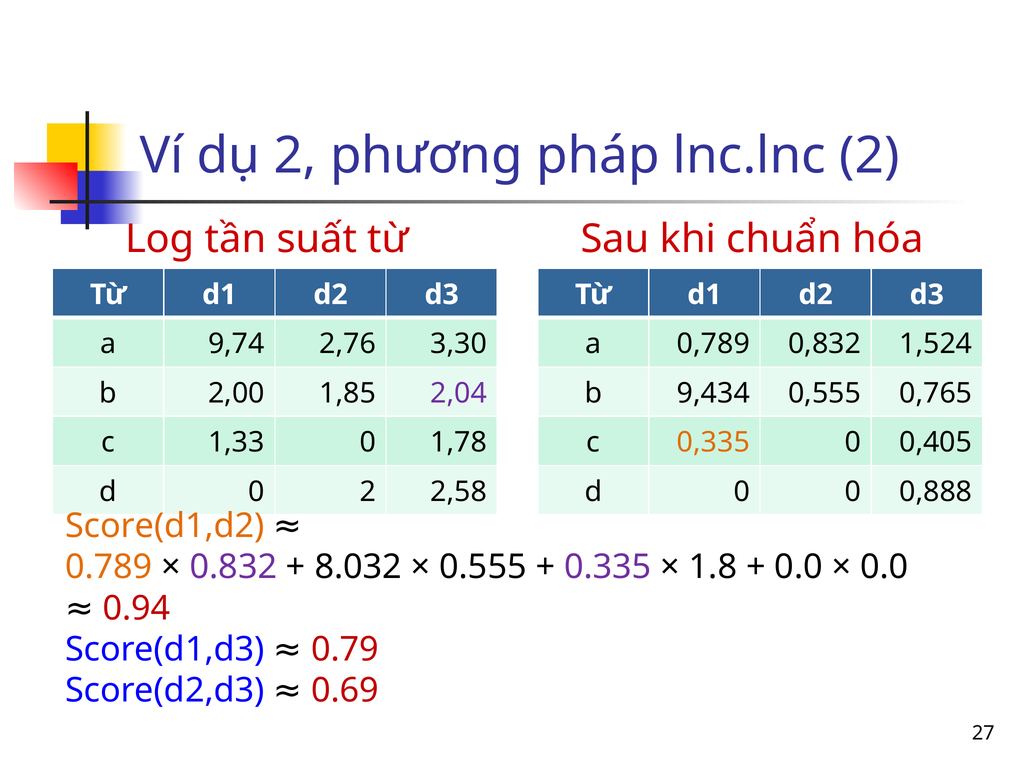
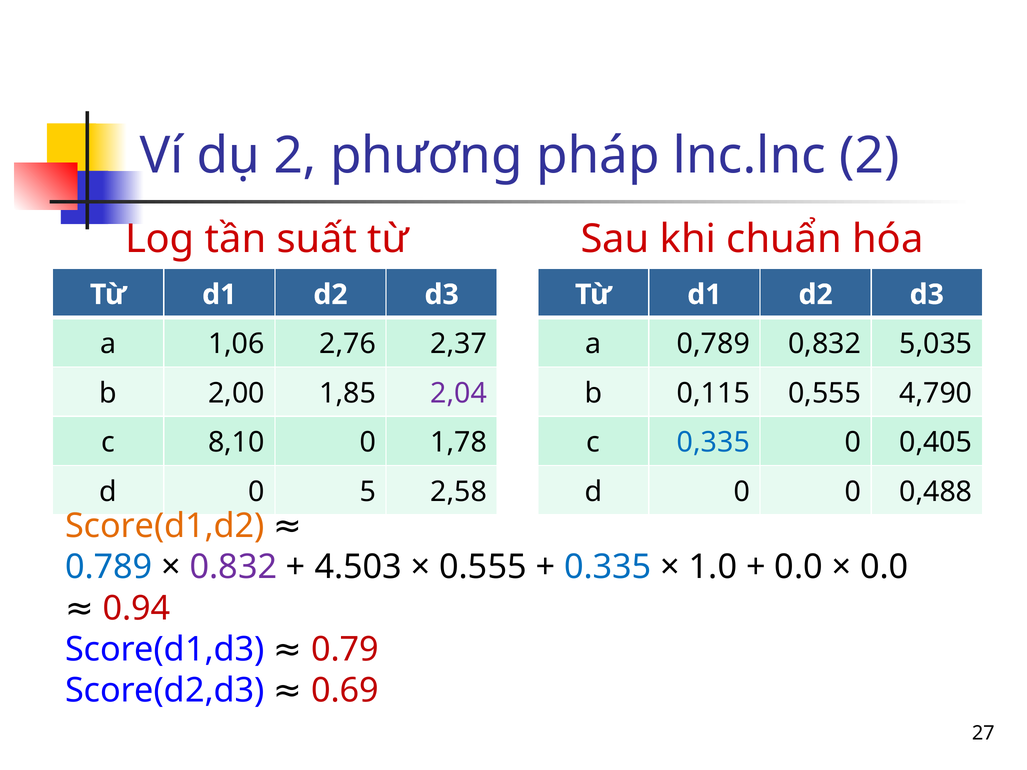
9,74: 9,74 -> 1,06
3,30: 3,30 -> 2,37
1,524: 1,524 -> 5,035
9,434: 9,434 -> 0,115
0,765: 0,765 -> 4,790
1,33: 1,33 -> 8,10
0,335 colour: orange -> blue
0 2: 2 -> 5
0,888: 0,888 -> 0,488
0.789 colour: orange -> blue
8.032: 8.032 -> 4.503
0.335 colour: purple -> blue
1.8: 1.8 -> 1.0
